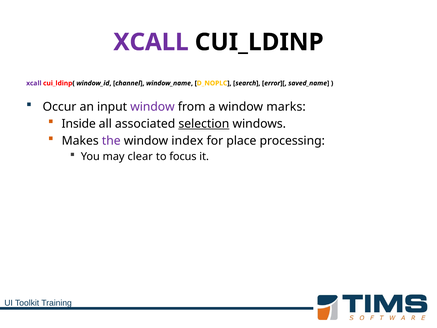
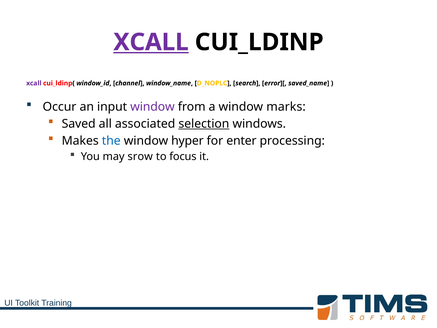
XCALL at (151, 42) underline: none -> present
Inside: Inside -> Saved
the colour: purple -> blue
index: index -> hyper
place: place -> enter
clear: clear -> srow
